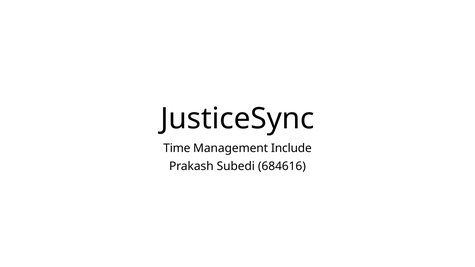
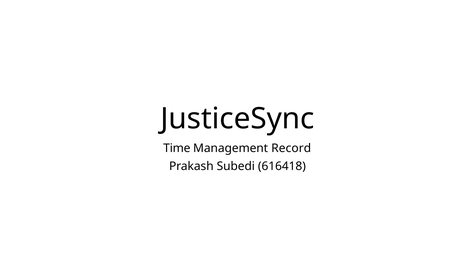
Include: Include -> Record
684616: 684616 -> 616418
